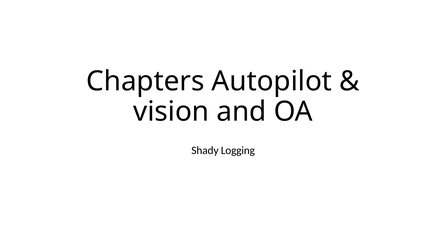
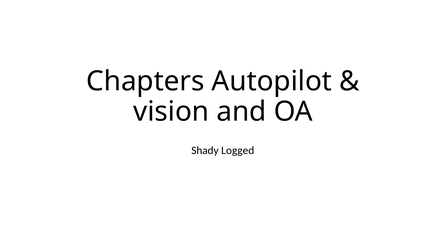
Logging: Logging -> Logged
